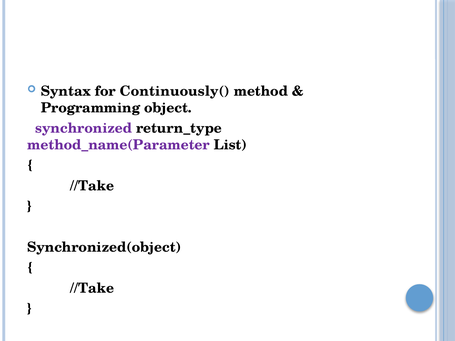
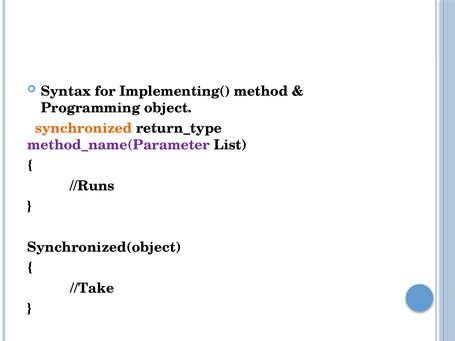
Continuously(: Continuously( -> Implementing(
synchronized colour: purple -> orange
//Take at (92, 186): //Take -> //Runs
